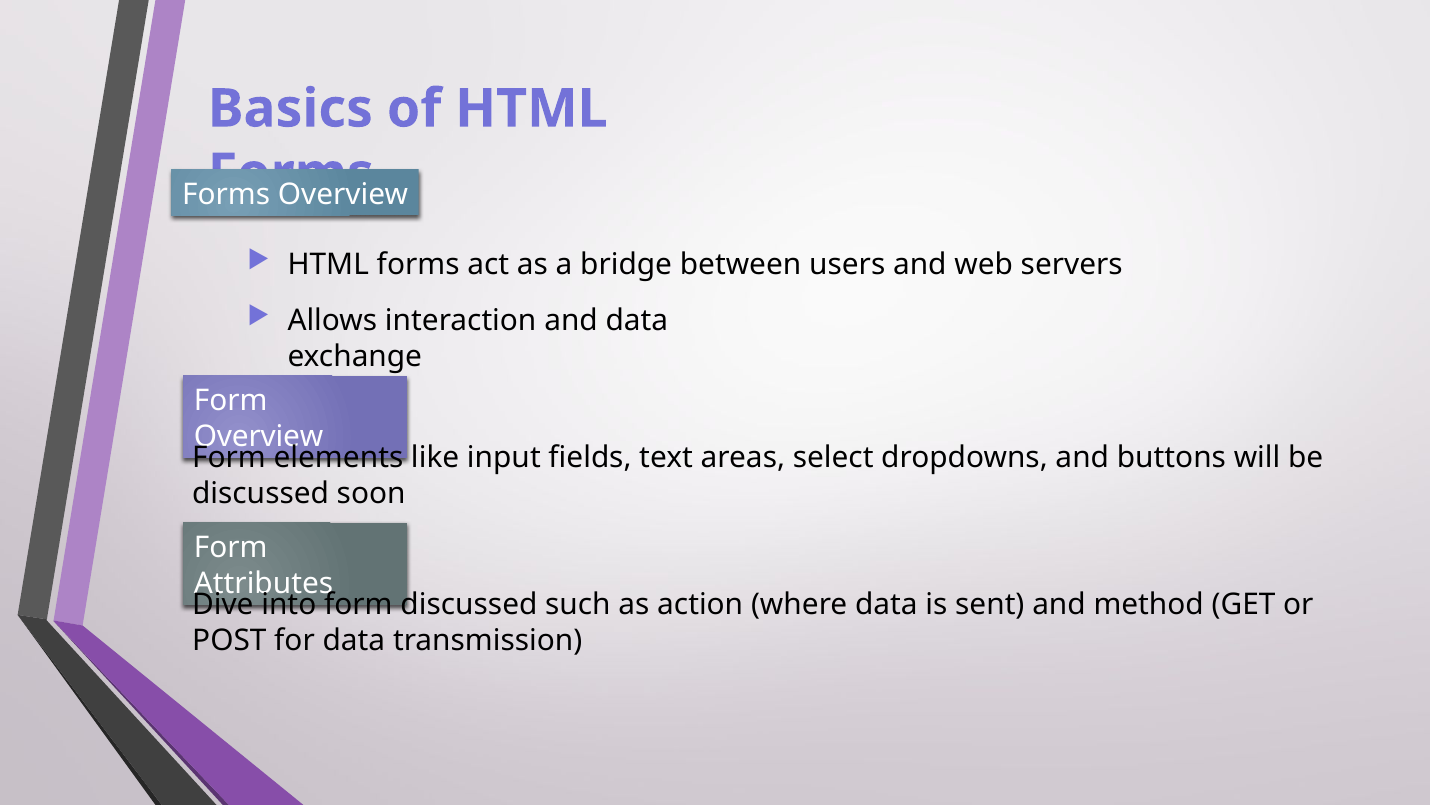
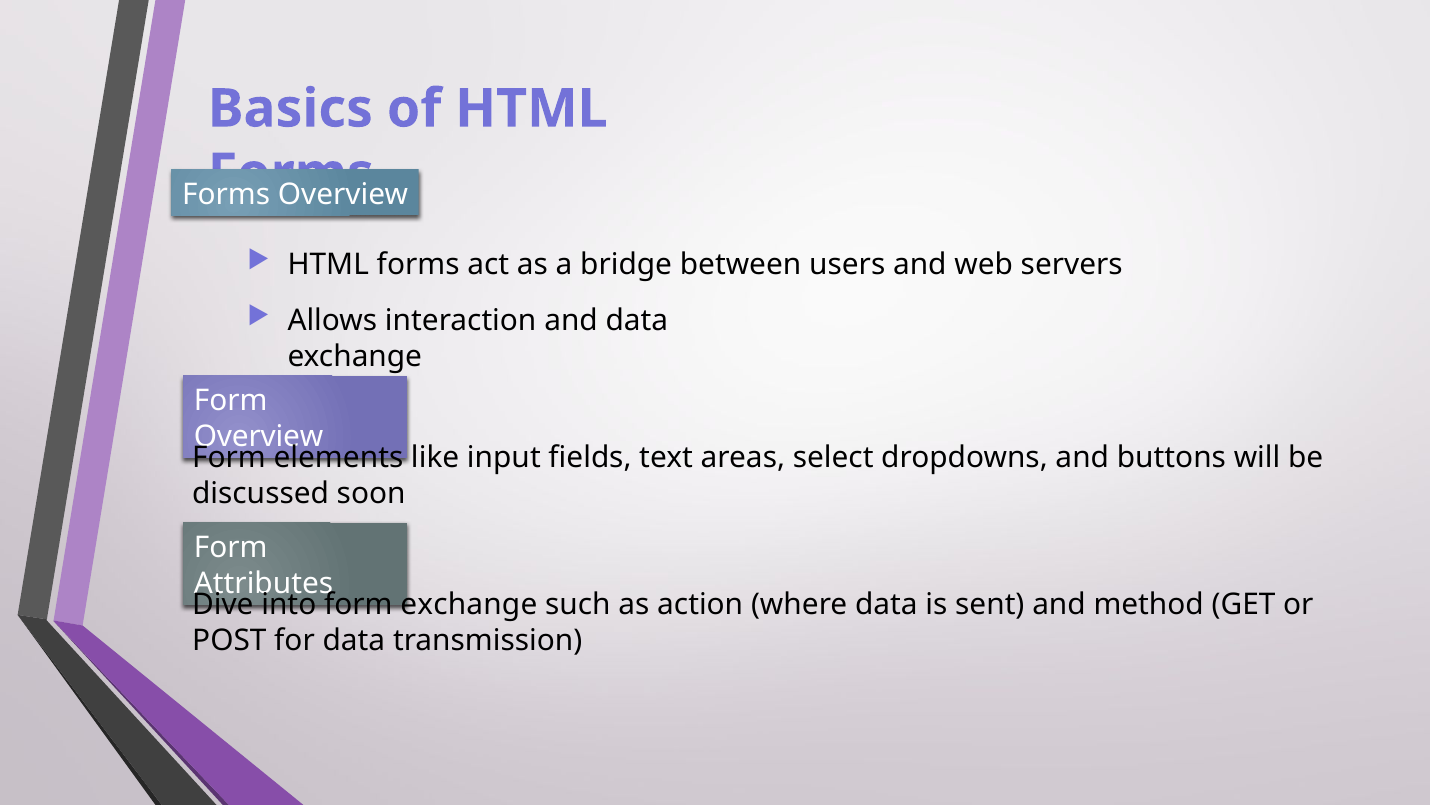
form discussed: discussed -> exchange
